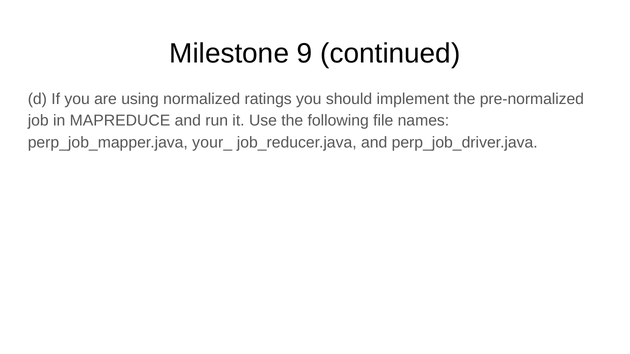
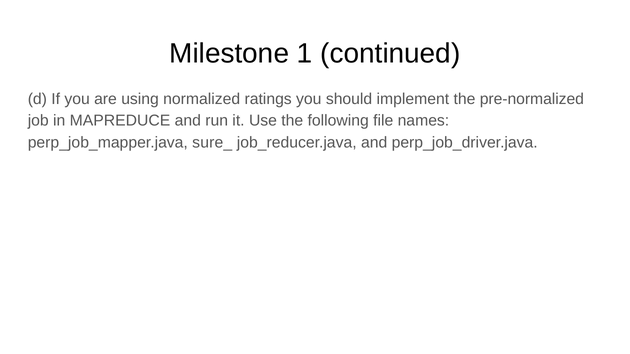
9: 9 -> 1
your_: your_ -> sure_
